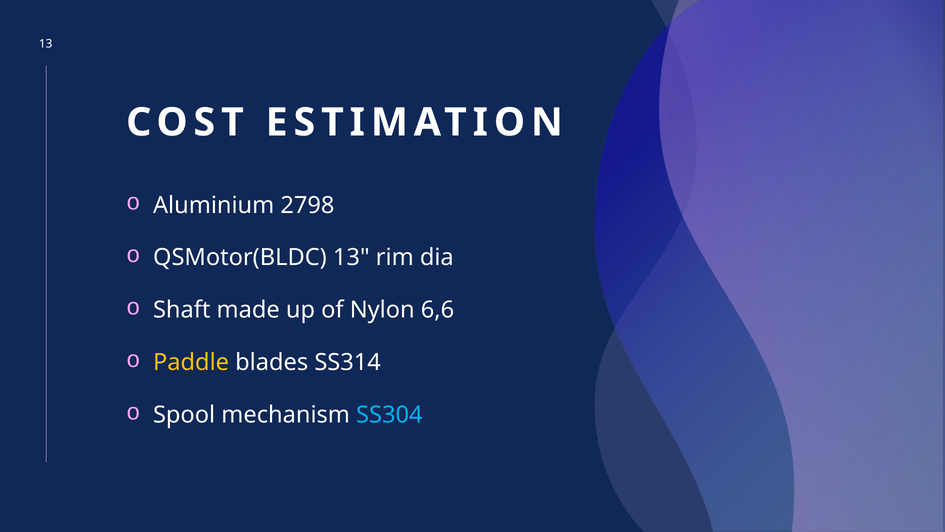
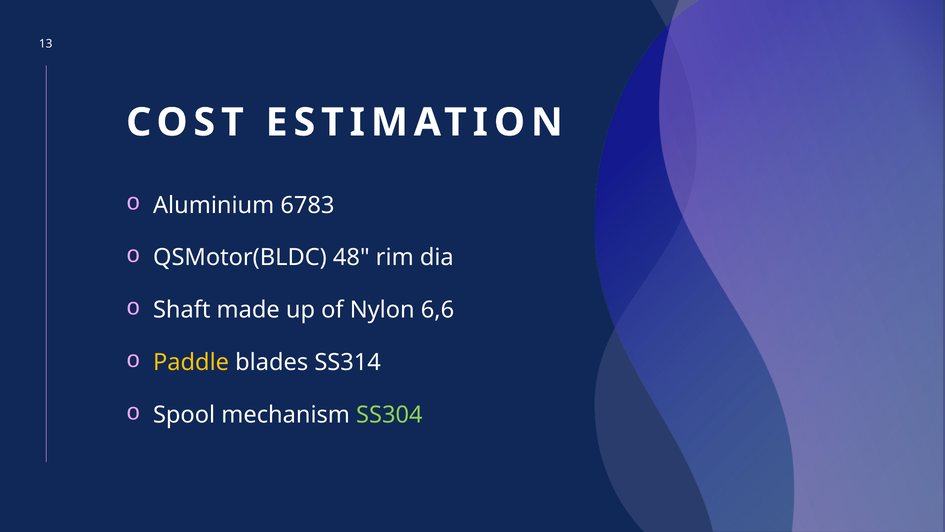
2798: 2798 -> 6783
QSMotor(BLDC 13: 13 -> 48
SS304 colour: light blue -> light green
